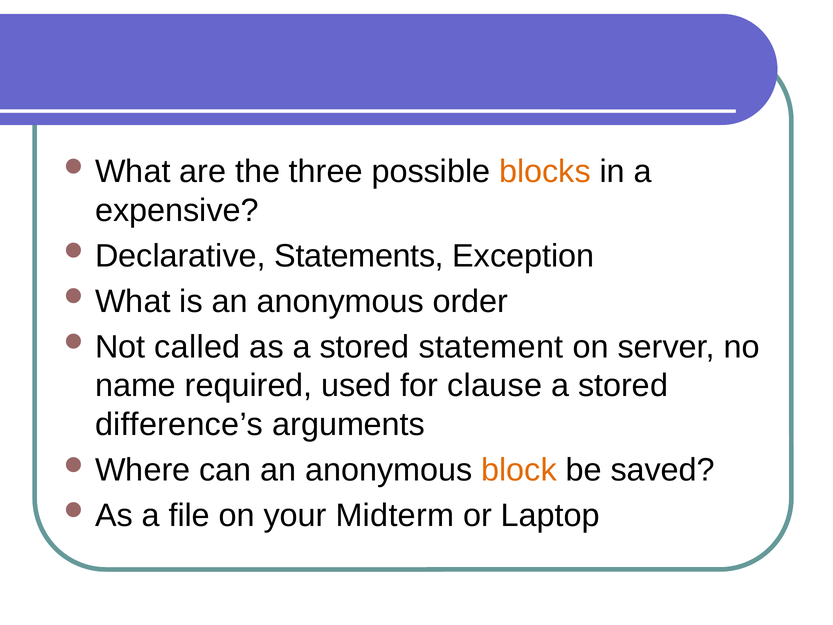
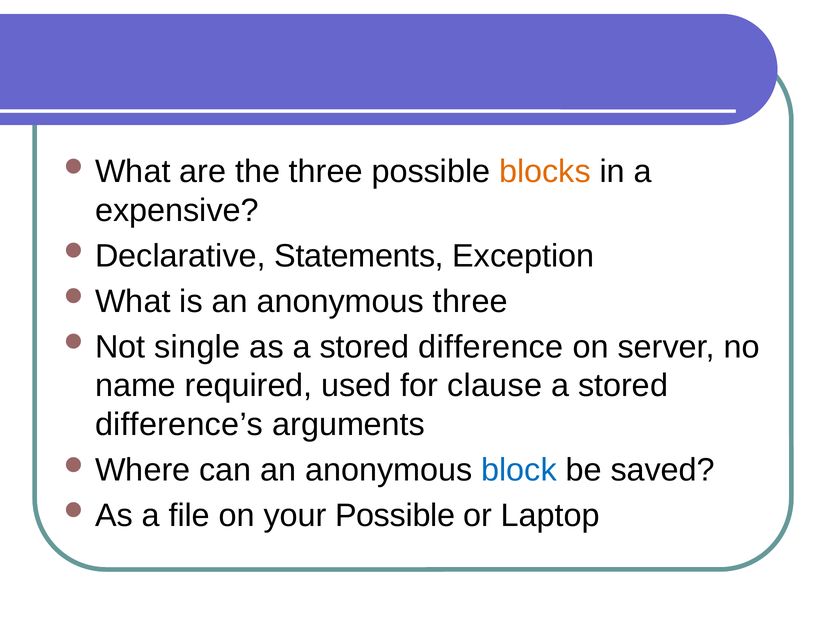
anonymous order: order -> three
called: called -> single
statement: statement -> difference
block colour: orange -> blue
your Midterm: Midterm -> Possible
